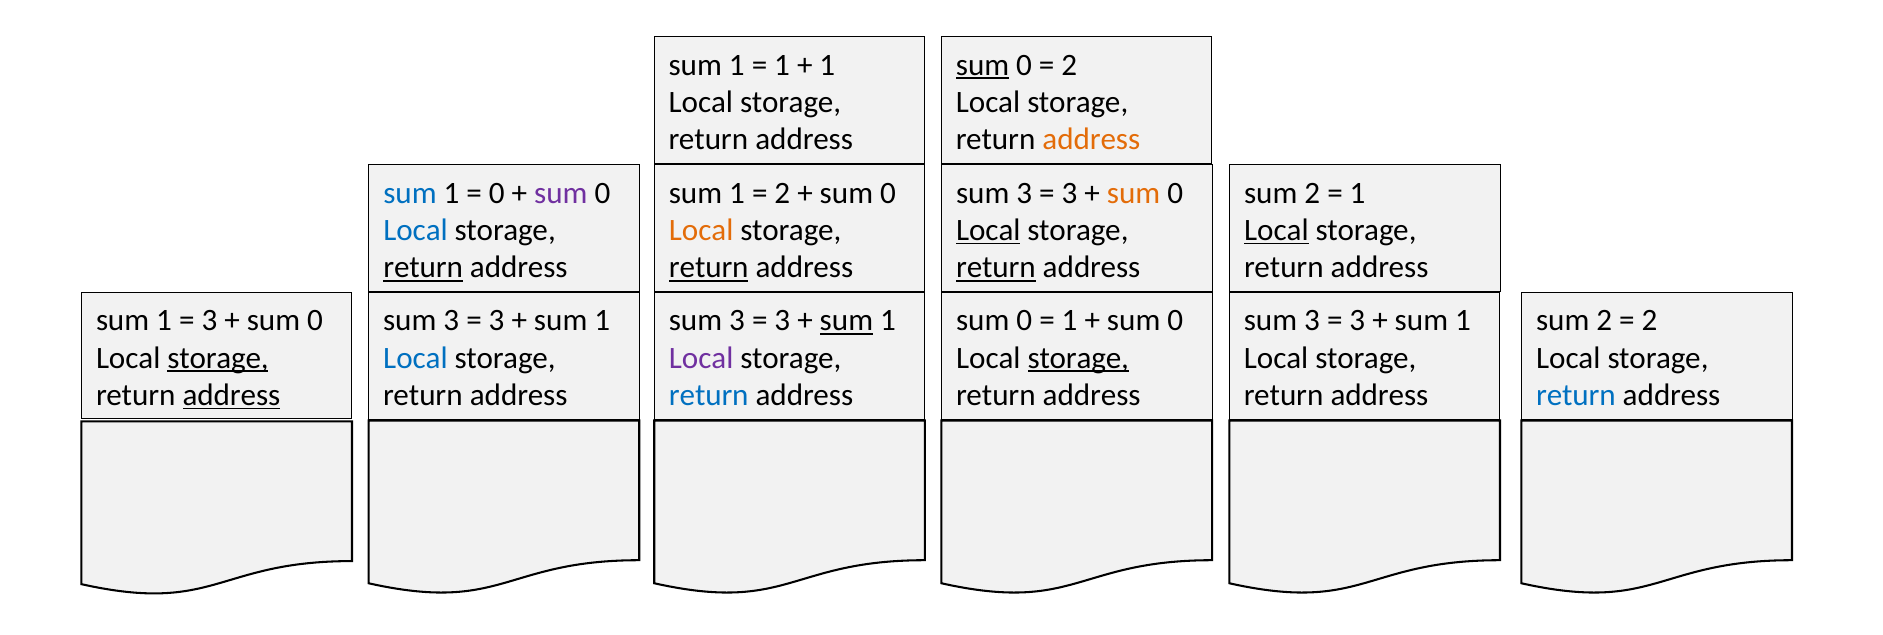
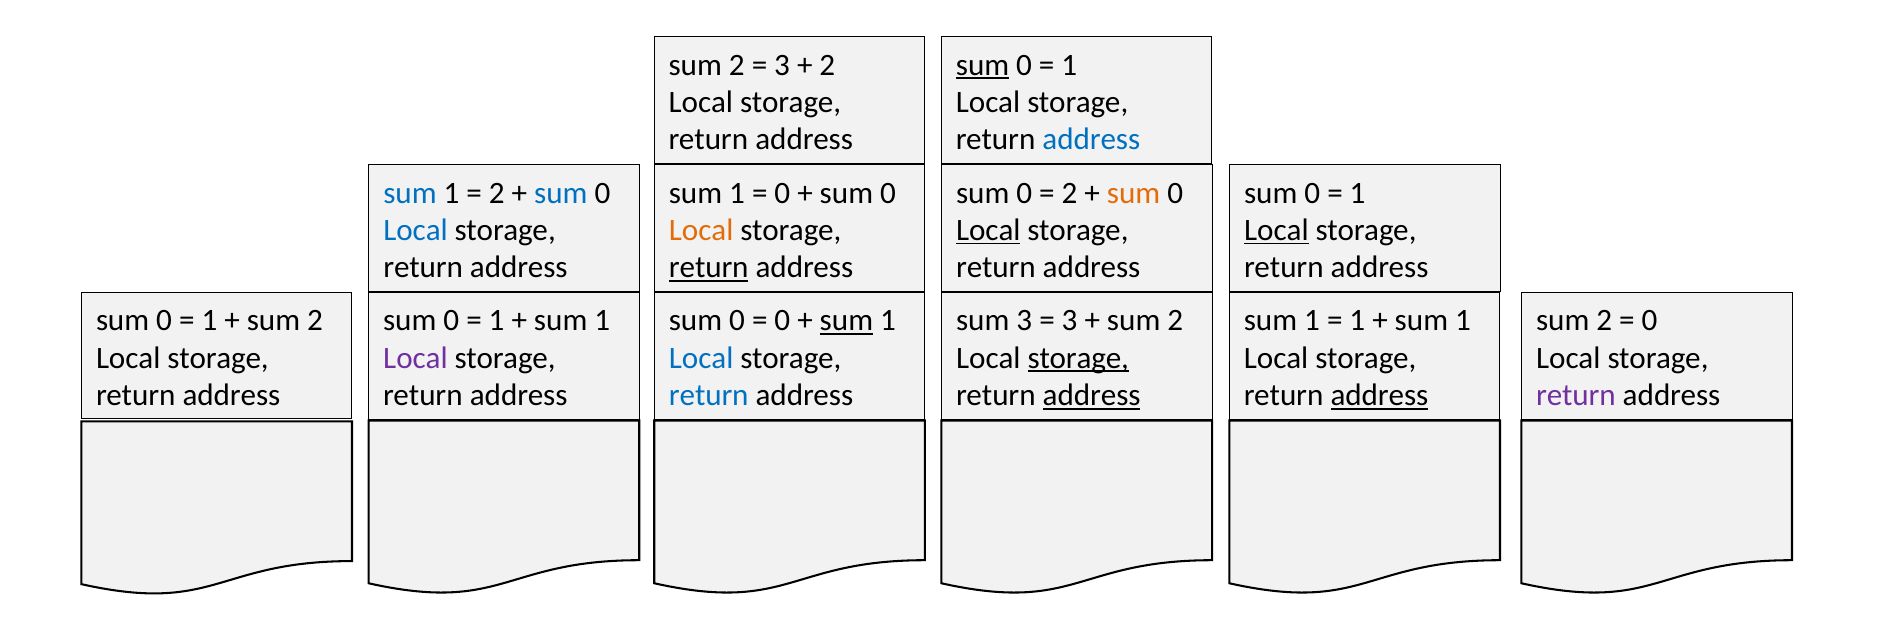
1 at (737, 65): 1 -> 2
1 at (782, 65): 1 -> 3
1 at (827, 65): 1 -> 2
2 at (1069, 65): 2 -> 1
address at (1091, 140) colour: orange -> blue
0 at (497, 193): 0 -> 2
sum at (561, 193) colour: purple -> blue
2 at (782, 193): 2 -> 0
3 at (1024, 193): 3 -> 0
3 at (1069, 193): 3 -> 2
2 at (1312, 193): 2 -> 0
return at (423, 268) underline: present -> none
return at (996, 268) underline: present -> none
1 at (164, 321): 1 -> 0
3 at (209, 321): 3 -> 1
0 at (315, 321): 0 -> 2
3 at (451, 321): 3 -> 0
3 at (497, 321): 3 -> 1
3 at (737, 321): 3 -> 0
3 at (782, 321): 3 -> 0
0 at (1024, 321): 0 -> 3
1 at (1070, 321): 1 -> 3
0 at (1175, 321): 0 -> 2
3 at (1312, 321): 3 -> 1
3 at (1357, 321): 3 -> 1
2 at (1649, 321): 2 -> 0
storage at (218, 358) underline: present -> none
Local at (415, 358) colour: blue -> purple
Local at (701, 358) colour: purple -> blue
address at (231, 395) underline: present -> none
address at (1092, 396) underline: none -> present
address at (1379, 396) underline: none -> present
return at (1576, 396) colour: blue -> purple
